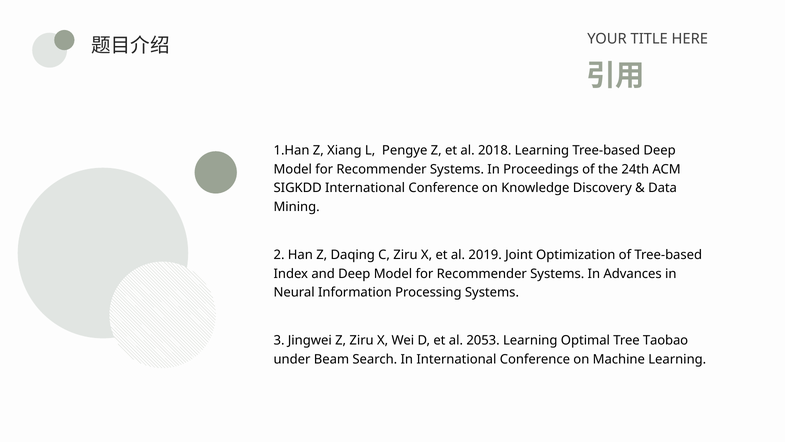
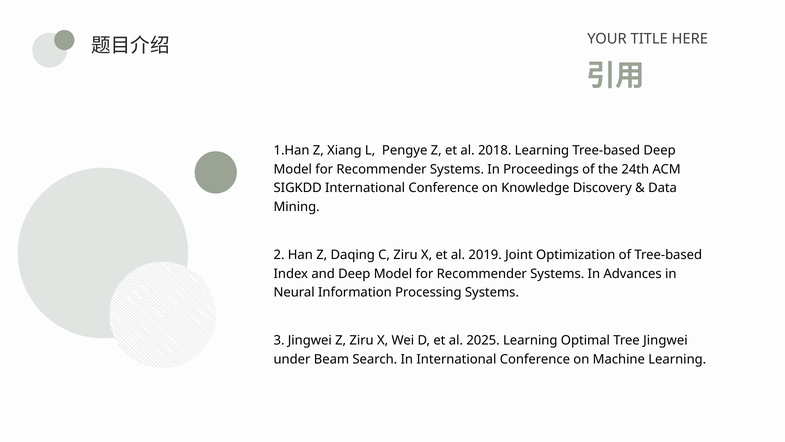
2053: 2053 -> 2025
Tree Taobao: Taobao -> Jingwei
